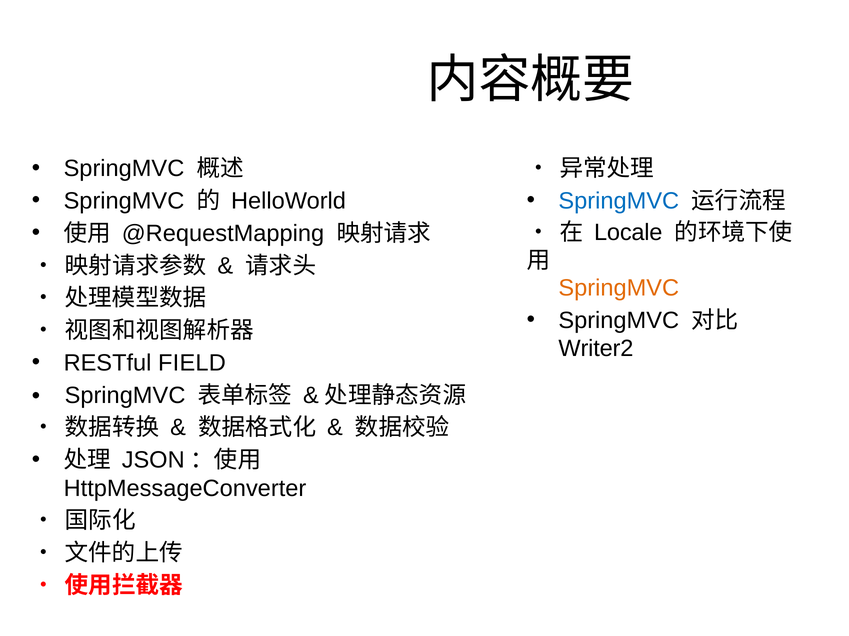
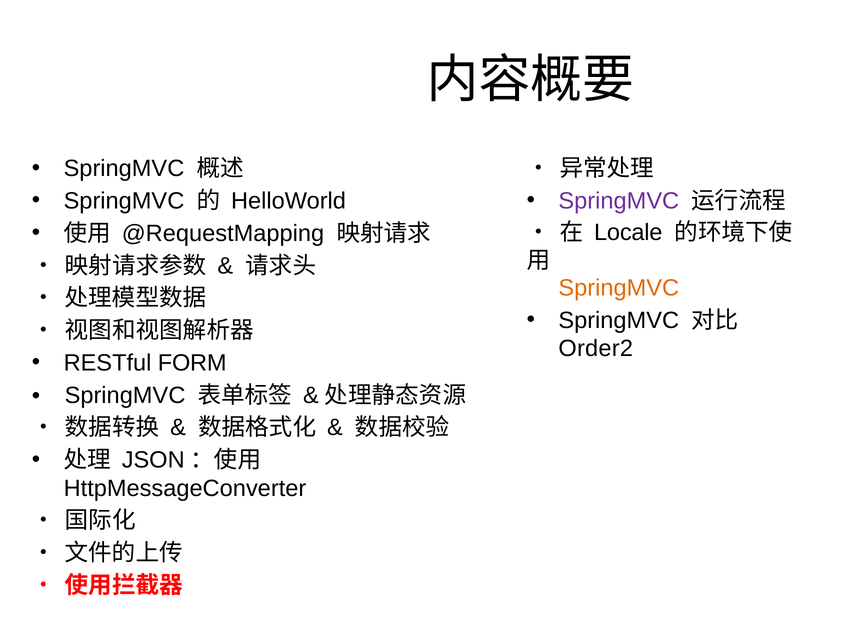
SpringMVC at (619, 201) colour: blue -> purple
Writer2: Writer2 -> Order2
FIELD: FIELD -> FORM
